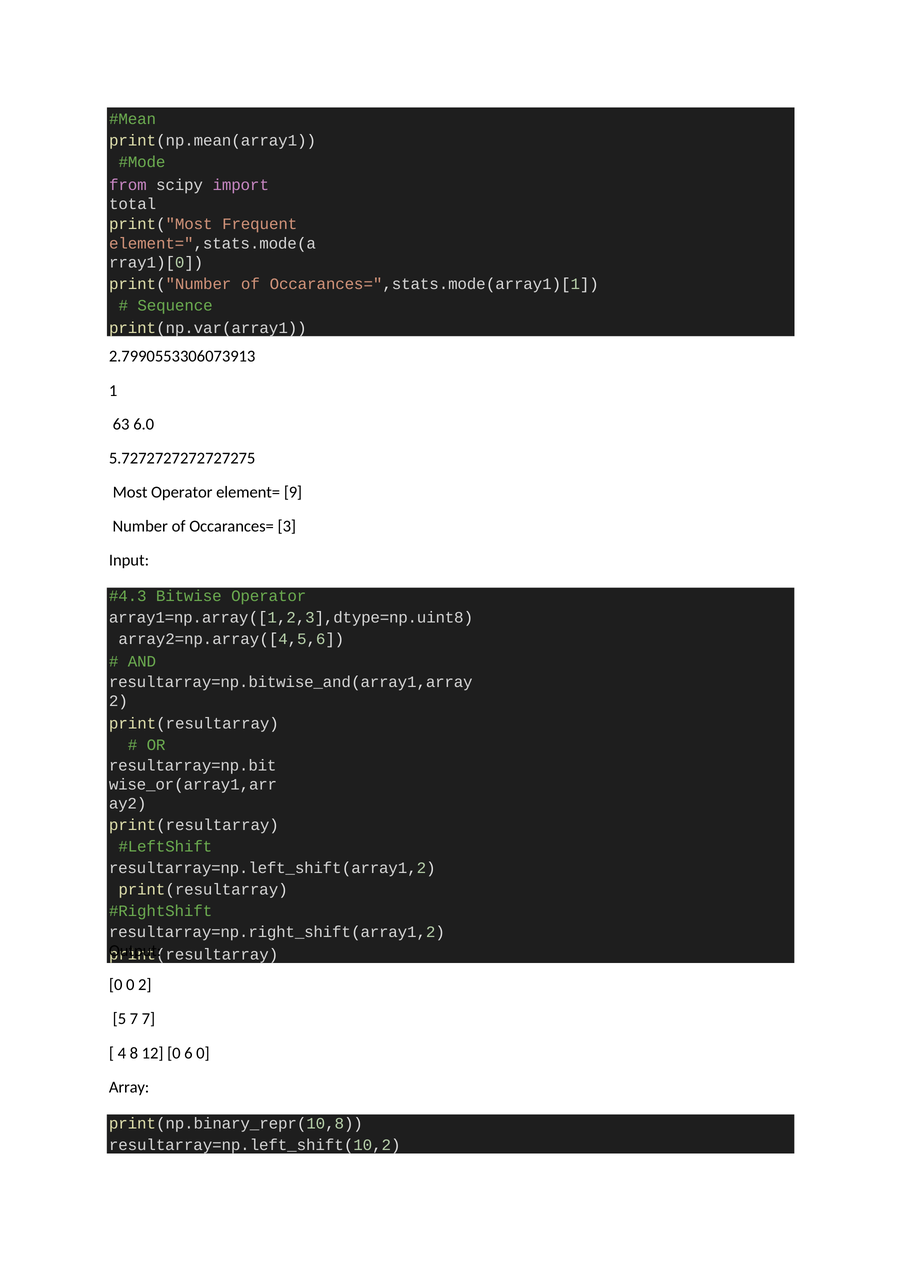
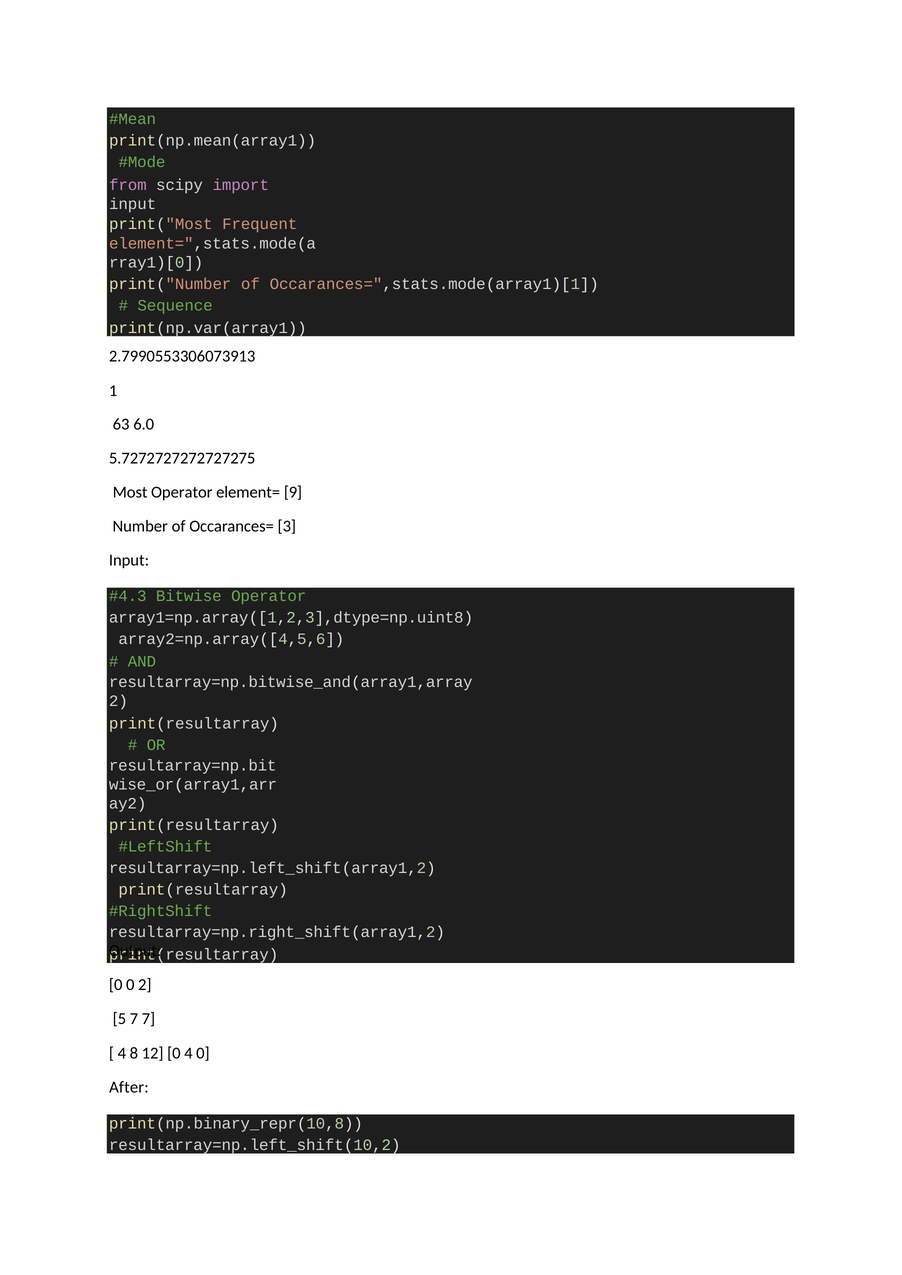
total at (133, 204): total -> input
0 6: 6 -> 4
Array: Array -> After
